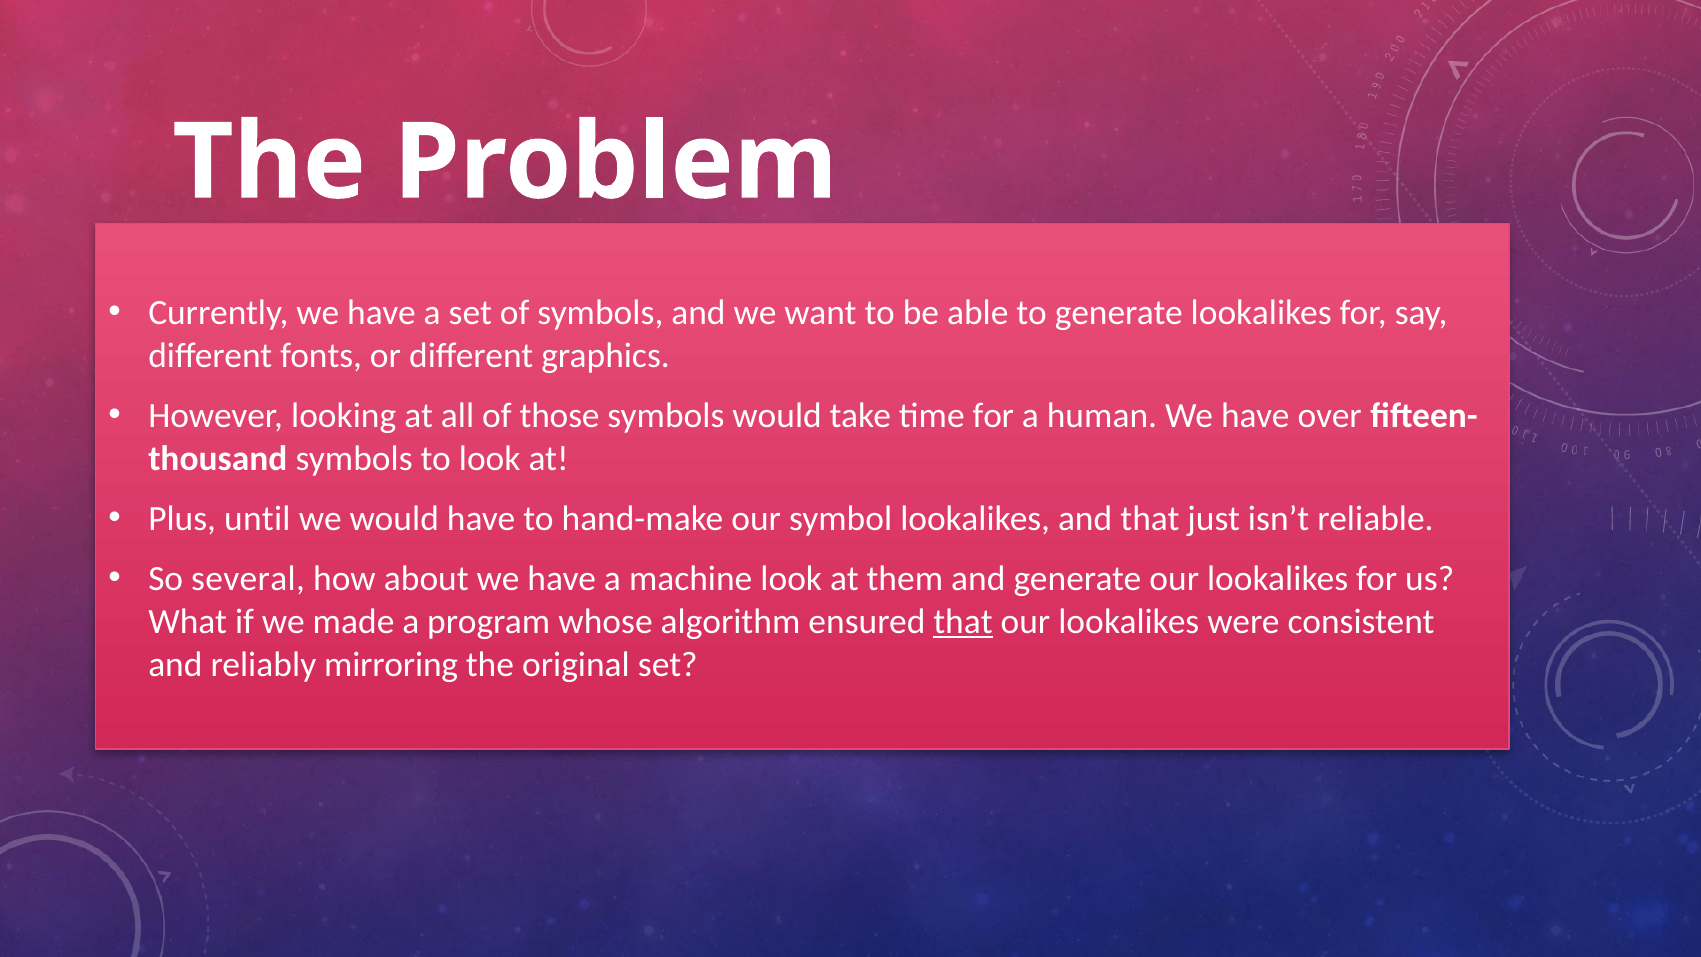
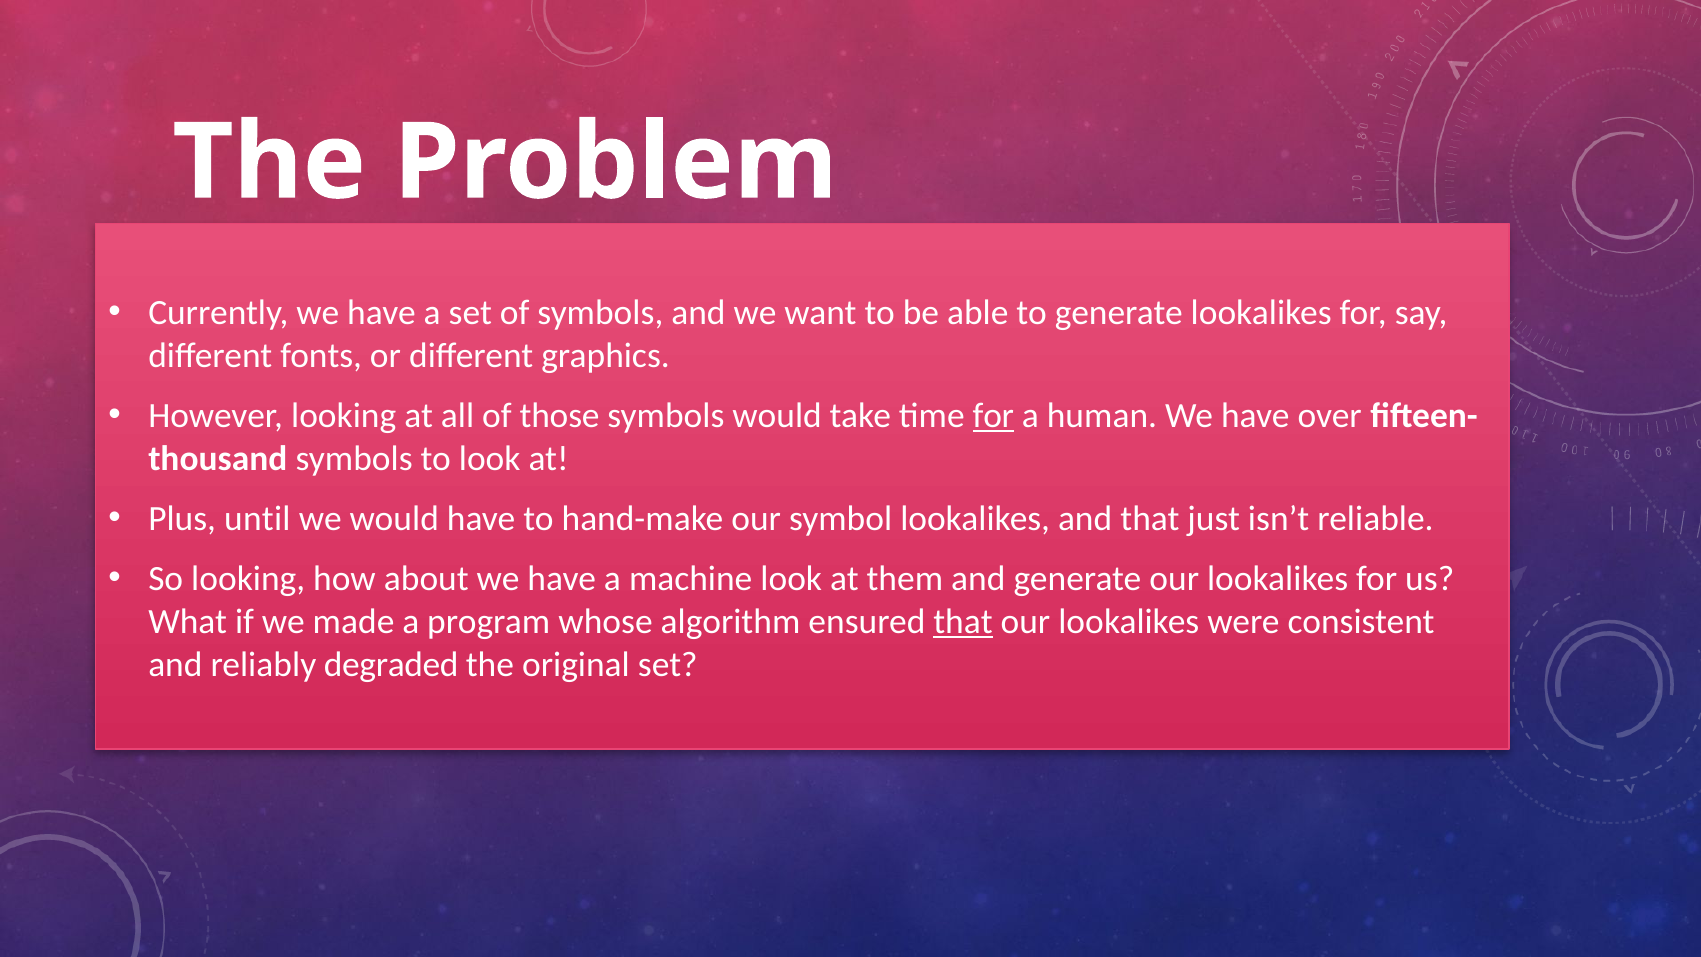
for at (993, 416) underline: none -> present
So several: several -> looking
mirroring: mirroring -> degraded
